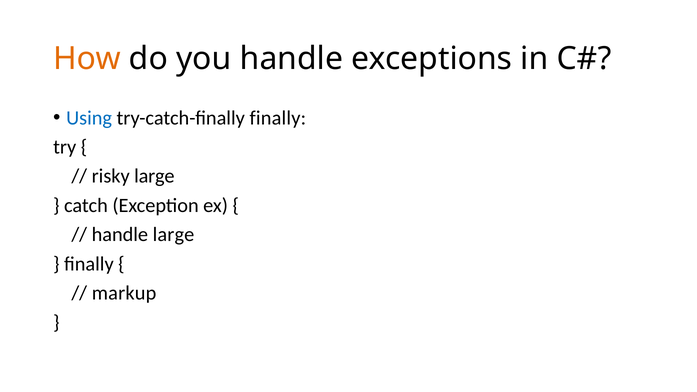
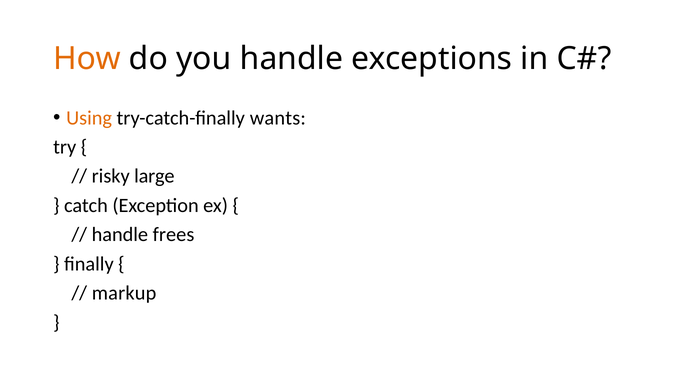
Using colour: blue -> orange
try-catch-finally finally: finally -> wants
handle large: large -> frees
